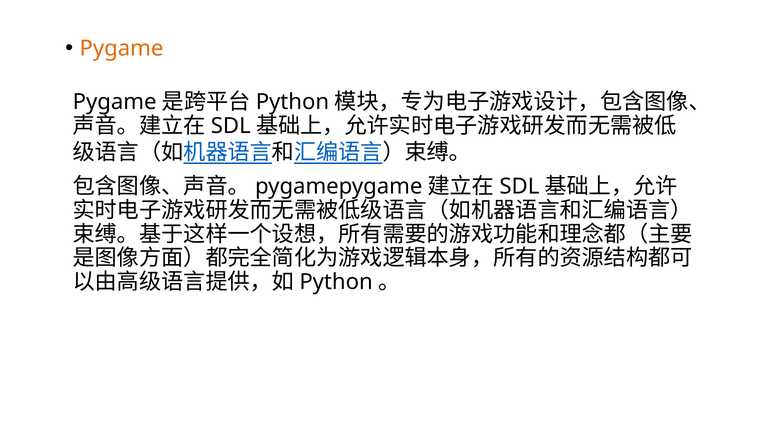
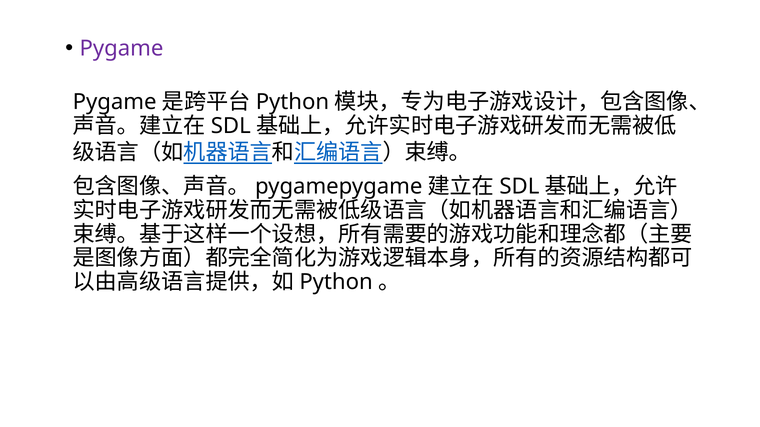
Pygame at (122, 49) colour: orange -> purple
